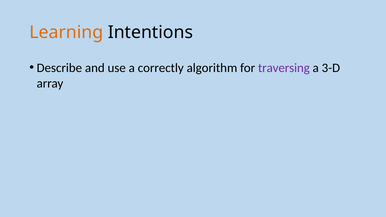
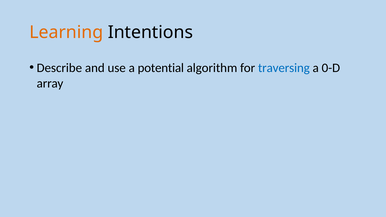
correctly: correctly -> potential
traversing colour: purple -> blue
3-D: 3-D -> 0-D
